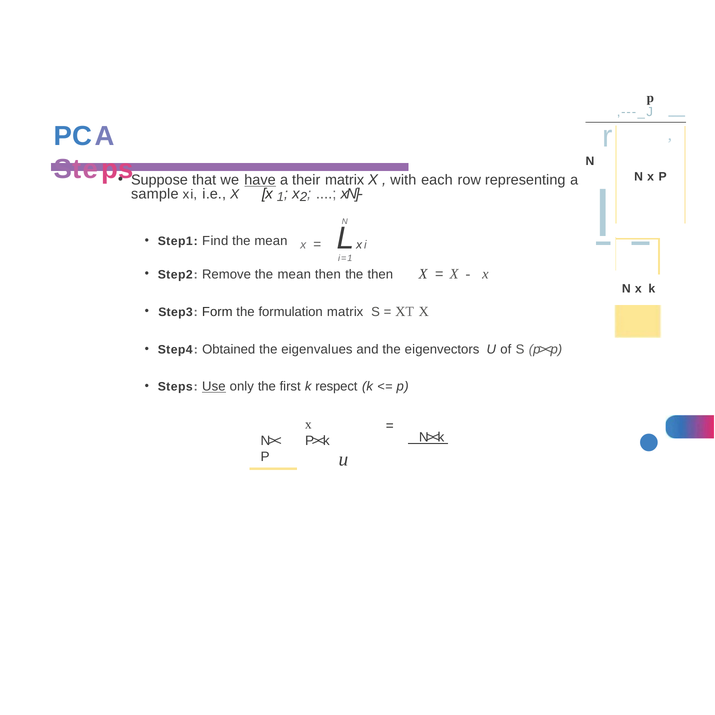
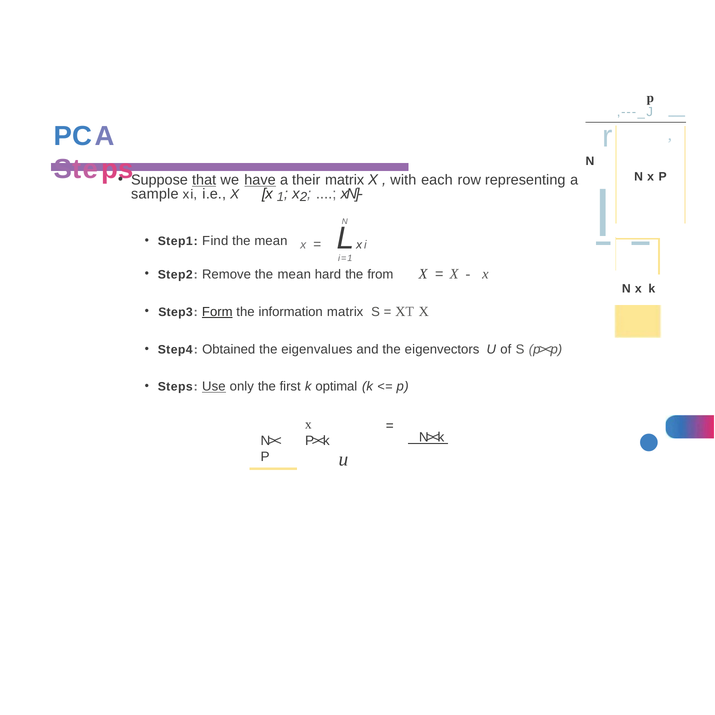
that underline: none -> present
mean then: then -> hard
the then: then -> from
Form underline: none -> present
formulation: formulation -> information
respect: respect -> optimal
